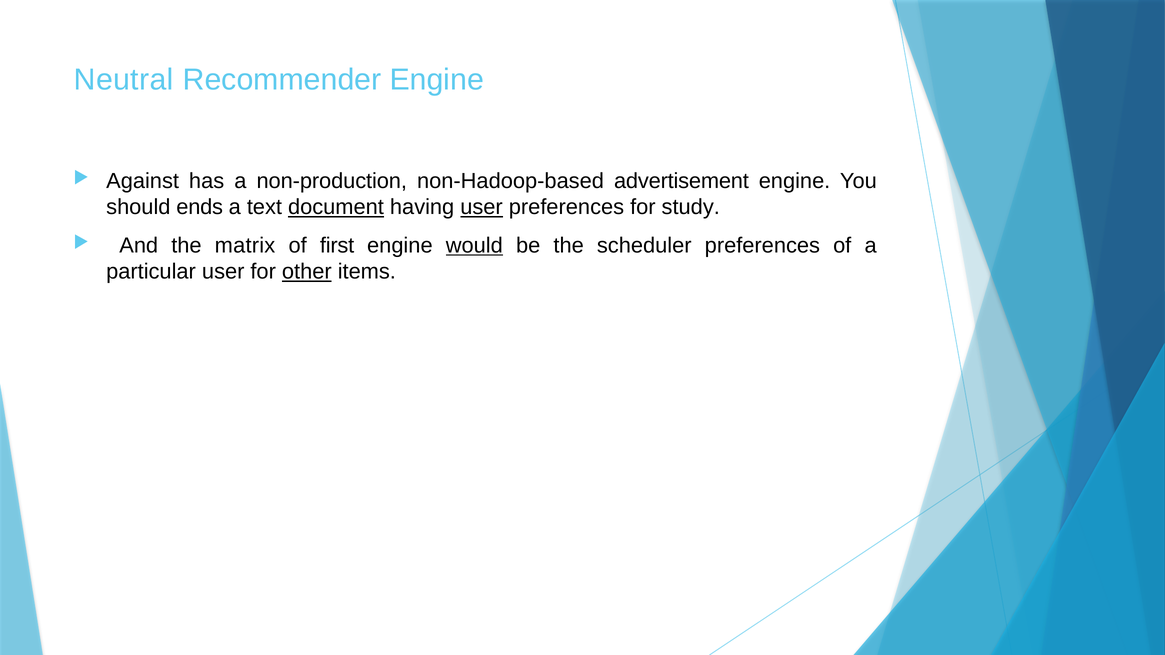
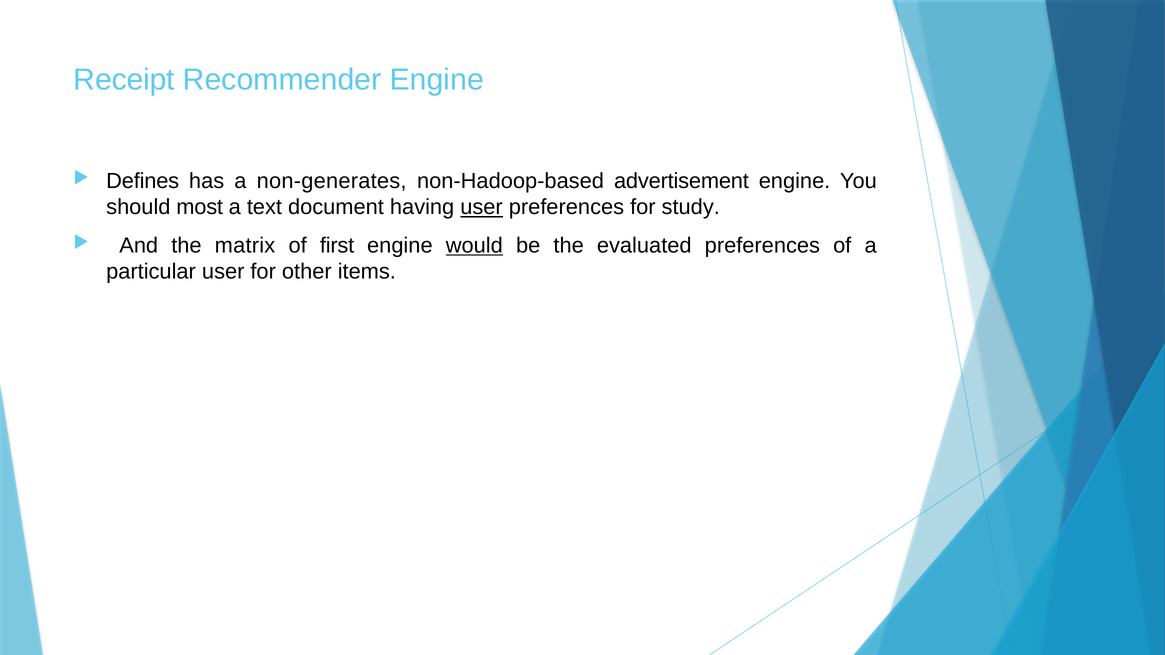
Neutral: Neutral -> Receipt
Against: Against -> Defines
non-production: non-production -> non-generates
ends: ends -> most
document underline: present -> none
scheduler: scheduler -> evaluated
other underline: present -> none
